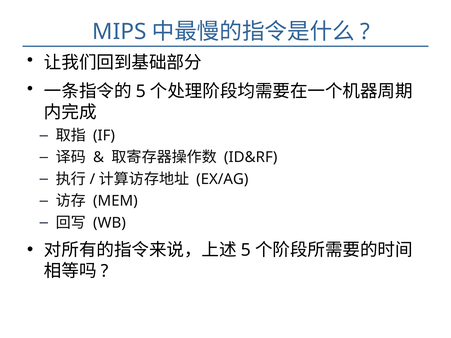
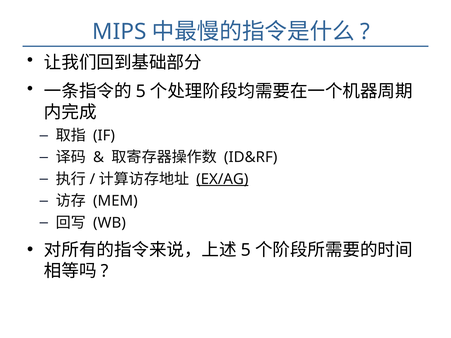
EX/AG underline: none -> present
